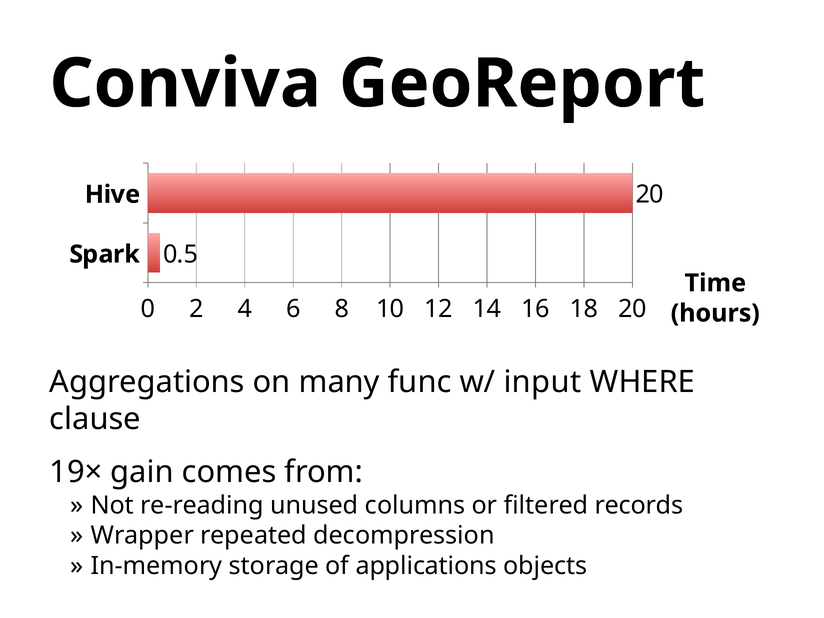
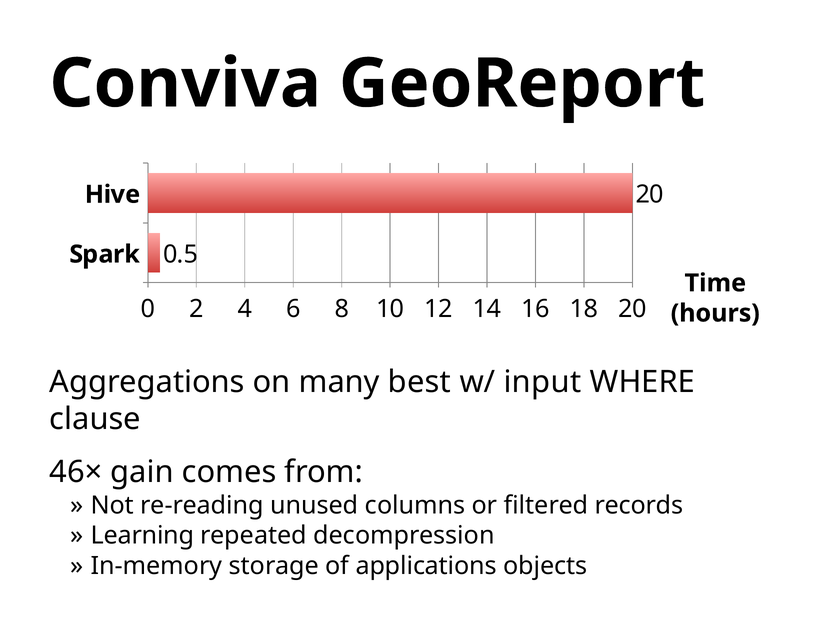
func: func -> best
19×: 19× -> 46×
Wrapper: Wrapper -> Learning
